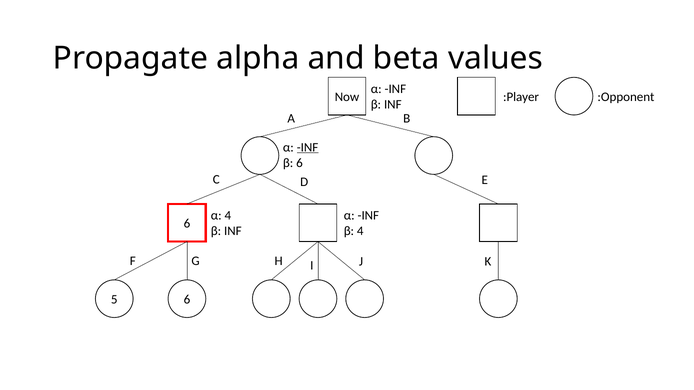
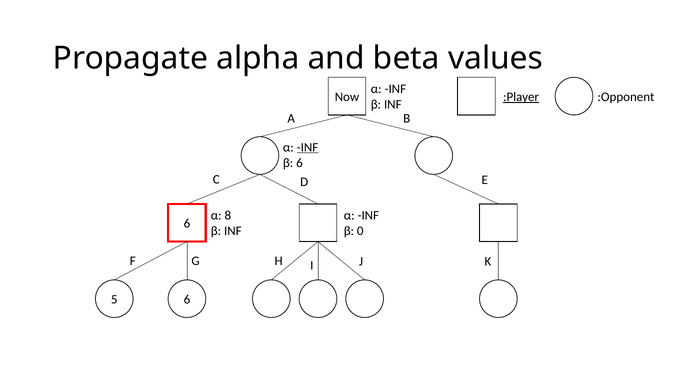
:Player underline: none -> present
α 4: 4 -> 8
β 4: 4 -> 0
